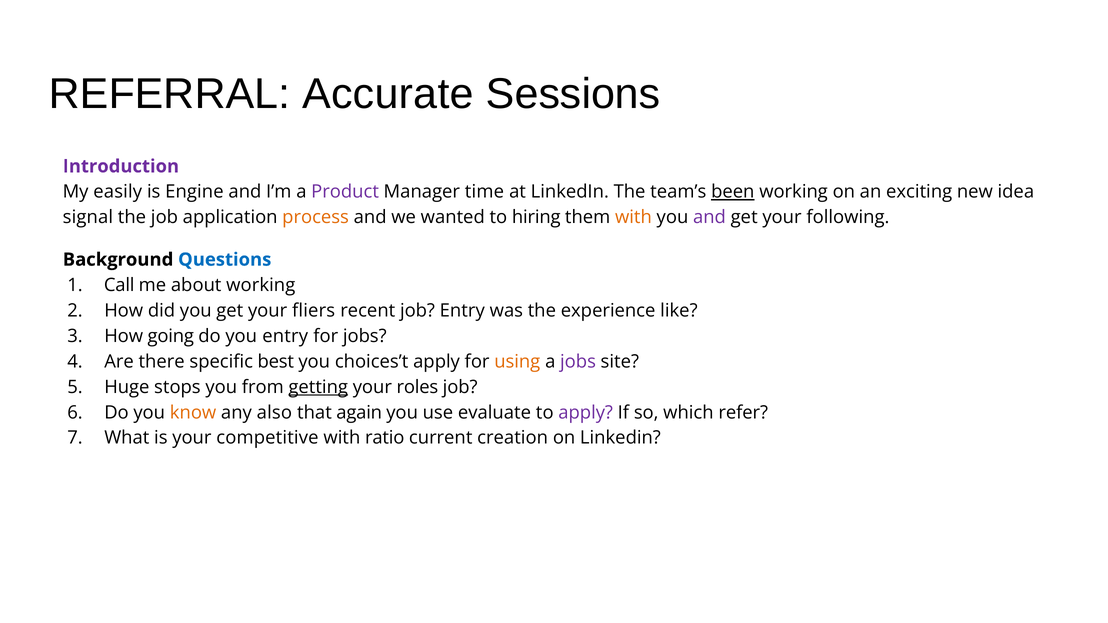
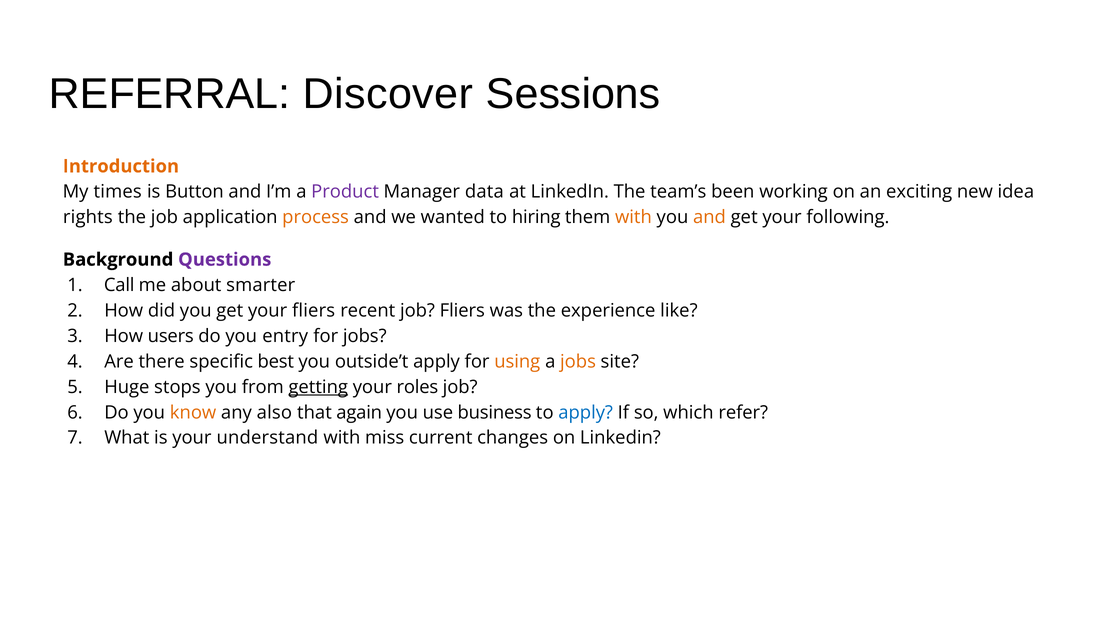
Accurate: Accurate -> Discover
Introduction colour: purple -> orange
easily: easily -> times
Engine: Engine -> Button
time: time -> data
been underline: present -> none
signal: signal -> rights
and at (709, 217) colour: purple -> orange
Questions colour: blue -> purple
about working: working -> smarter
job Entry: Entry -> Fliers
going: going -> users
choices’t: choices’t -> outside’t
jobs at (578, 362) colour: purple -> orange
evaluate: evaluate -> business
apply at (586, 413) colour: purple -> blue
competitive: competitive -> understand
ratio: ratio -> miss
creation: creation -> changes
